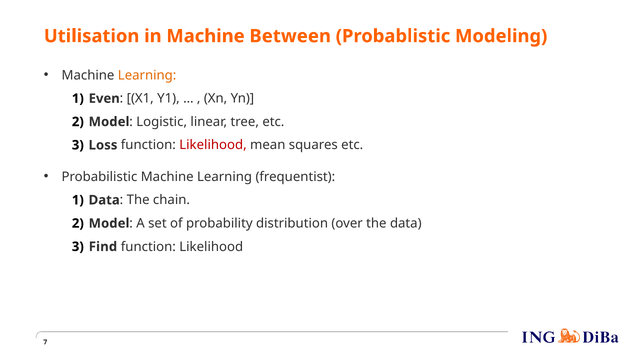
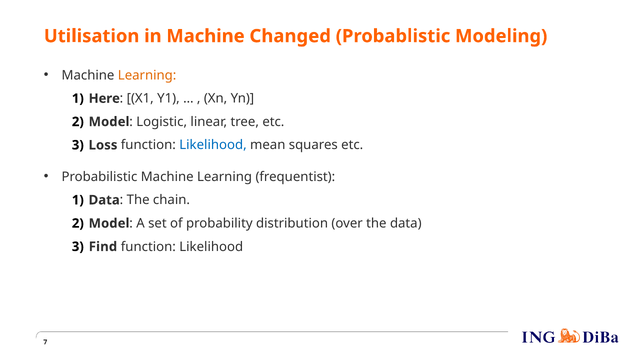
Between: Between -> Changed
Even: Even -> Here
Likelihood at (213, 145) colour: red -> blue
